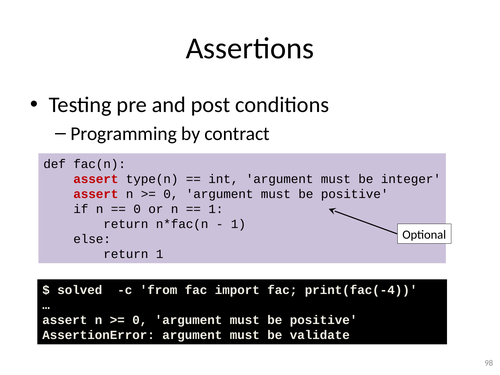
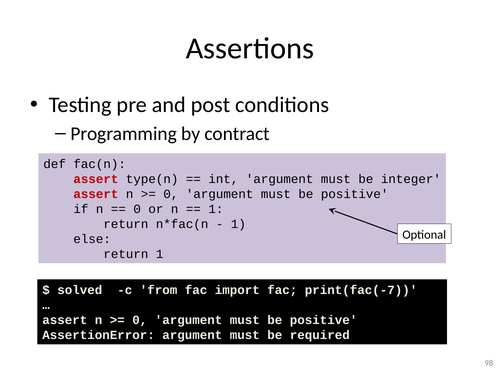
print(fac(-4: print(fac(-4 -> print(fac(-7
validate: validate -> required
